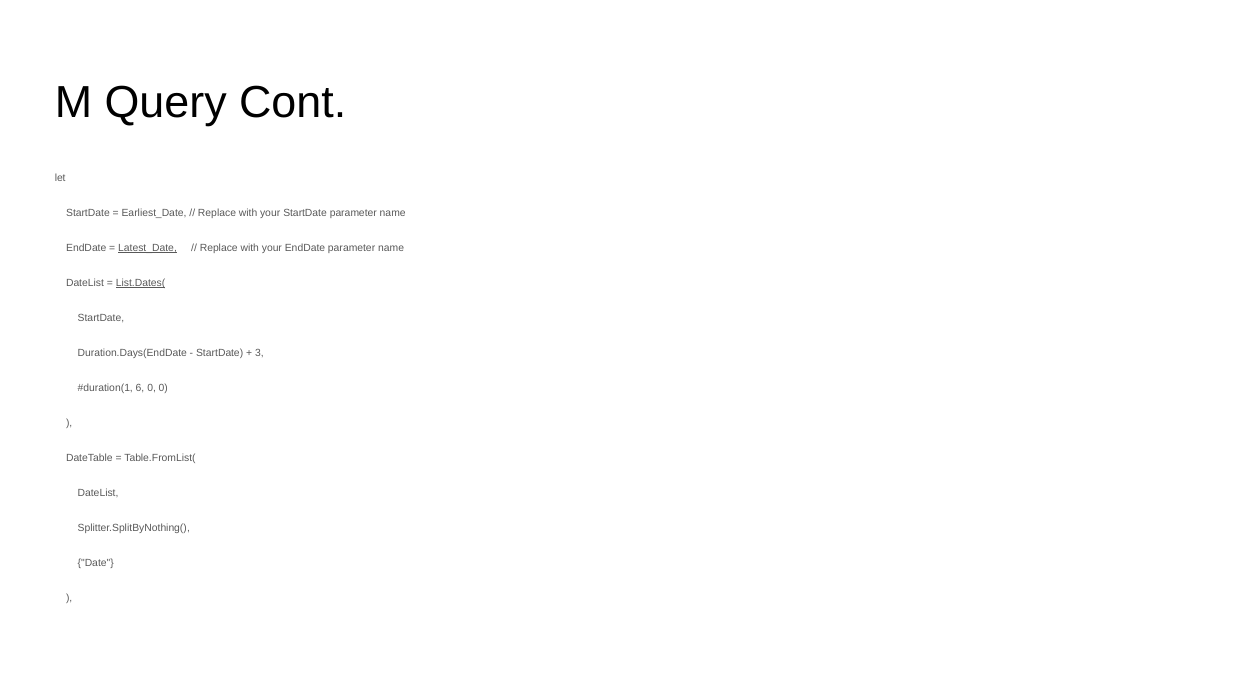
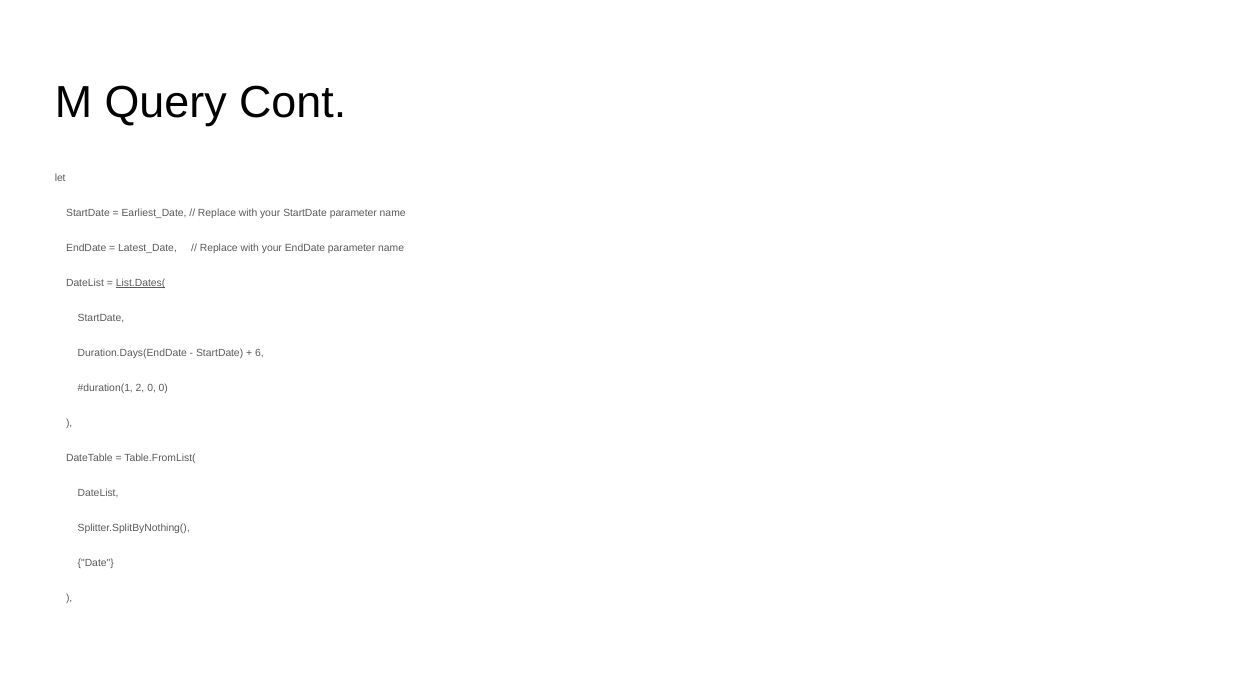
Latest_Date underline: present -> none
3: 3 -> 6
6: 6 -> 2
